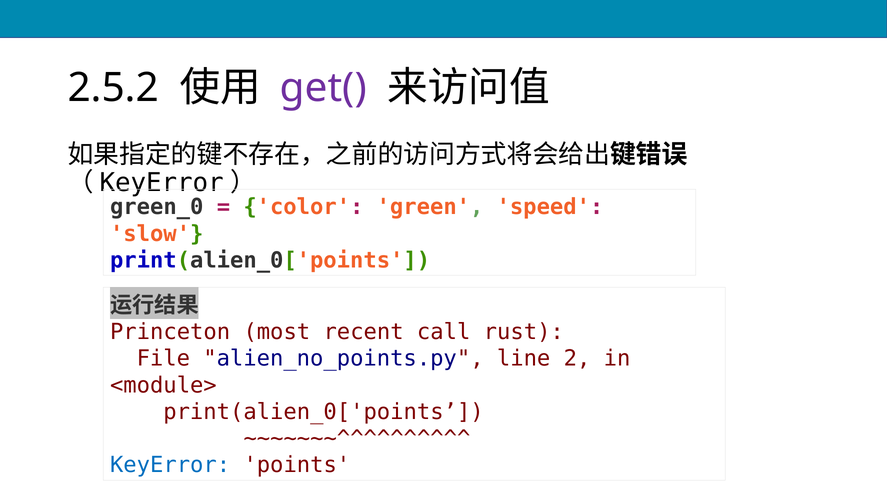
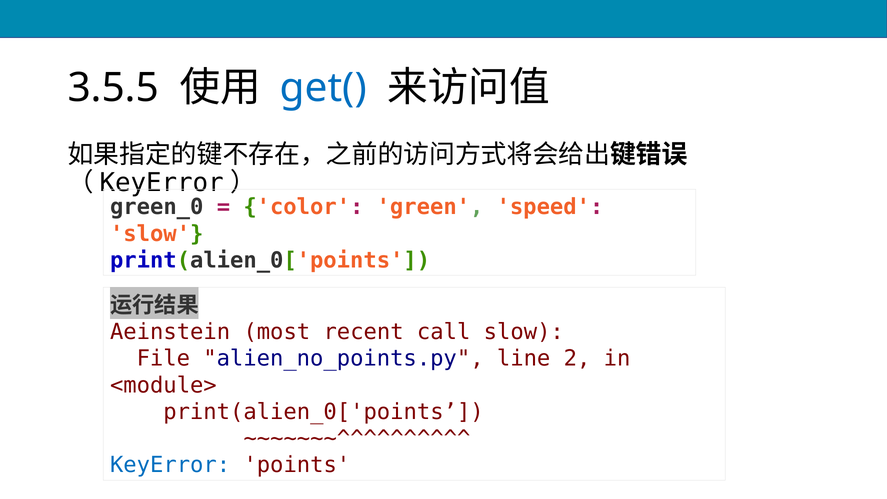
2.5.2: 2.5.2 -> 3.5.5
get( colour: purple -> blue
Princeton: Princeton -> Aeinstein
call rust: rust -> slow
